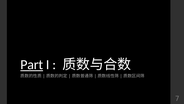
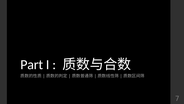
Part underline: present -> none
